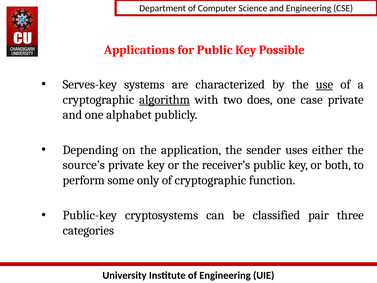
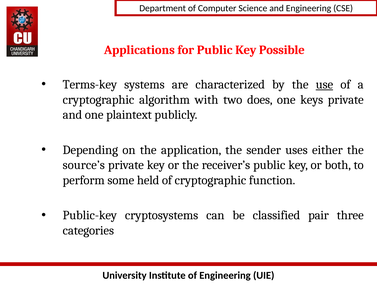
Serves-key: Serves-key -> Terms-key
algorithm underline: present -> none
case: case -> keys
alphabet: alphabet -> plaintext
only: only -> held
